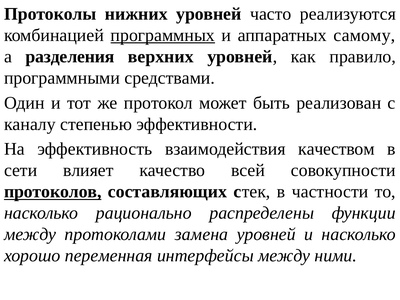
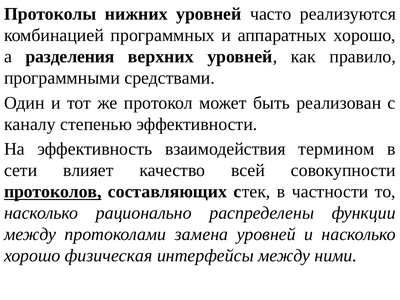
программных underline: present -> none
аппаратных самому: самому -> хорошо
качеством: качеством -> термином
переменная: переменная -> физическая
